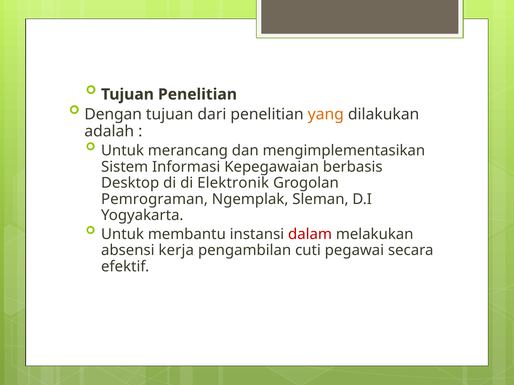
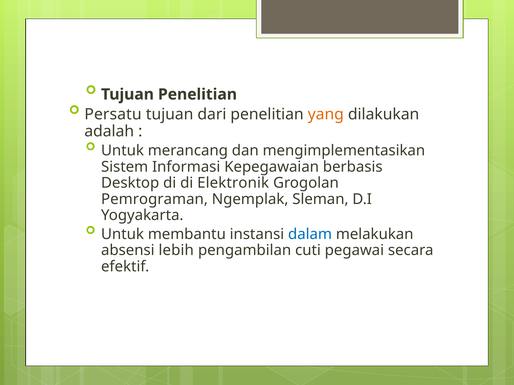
Dengan: Dengan -> Persatu
dalam colour: red -> blue
kerja: kerja -> lebih
